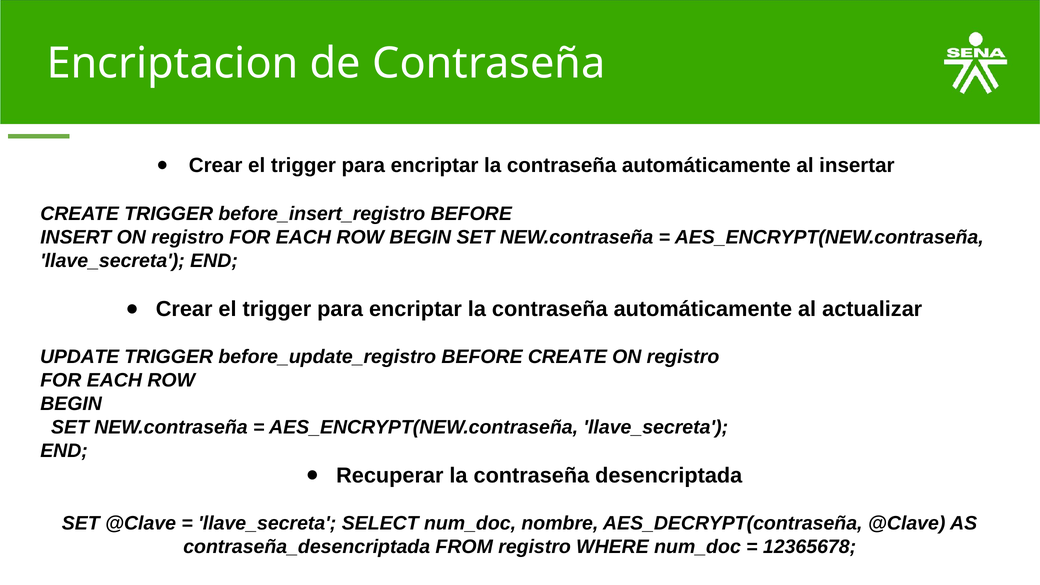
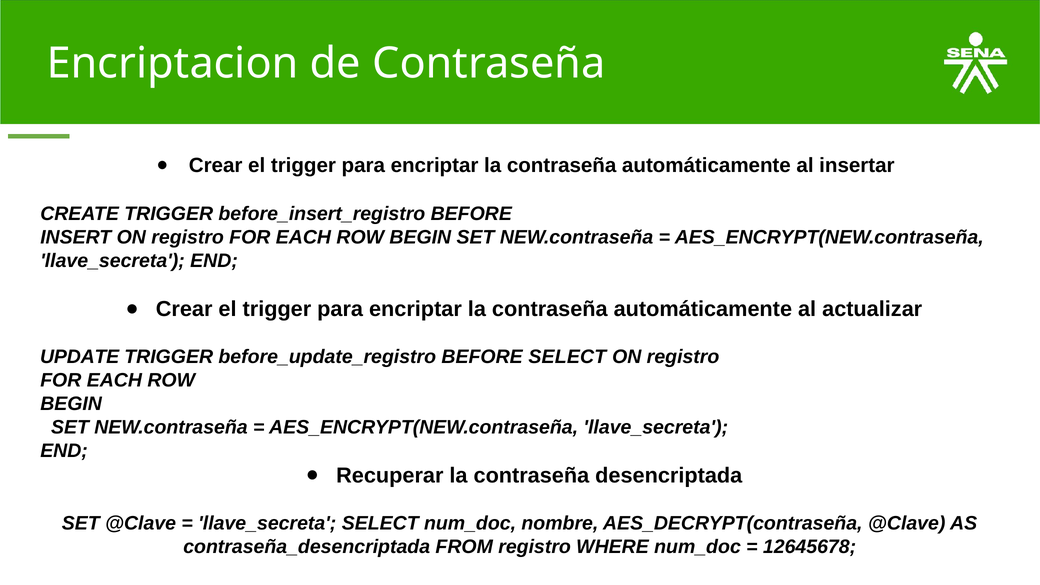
BEFORE CREATE: CREATE -> SELECT
12365678: 12365678 -> 12645678
